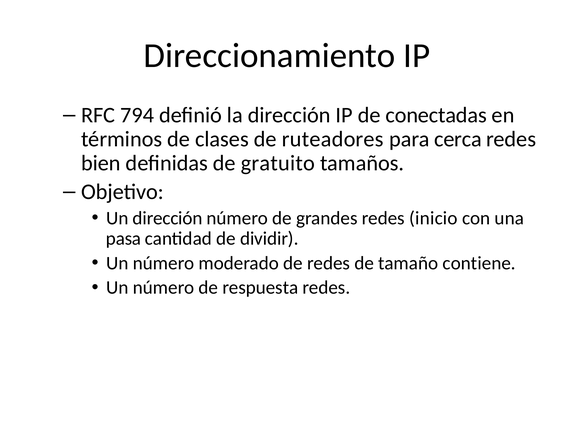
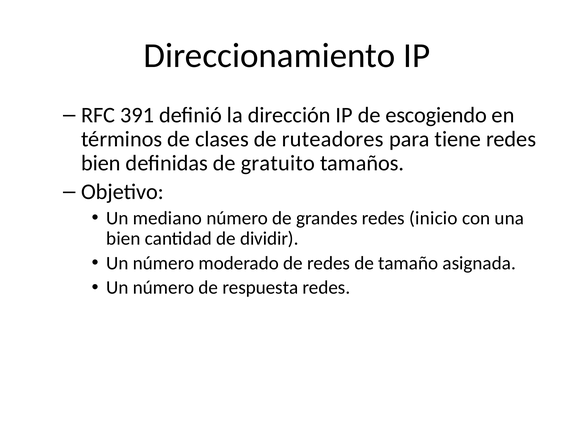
794: 794 -> 391
conectadas: conectadas -> escogiendo
cerca: cerca -> tiene
Un dirección: dirección -> mediano
pasa at (124, 239): pasa -> bien
contiene: contiene -> asignada
